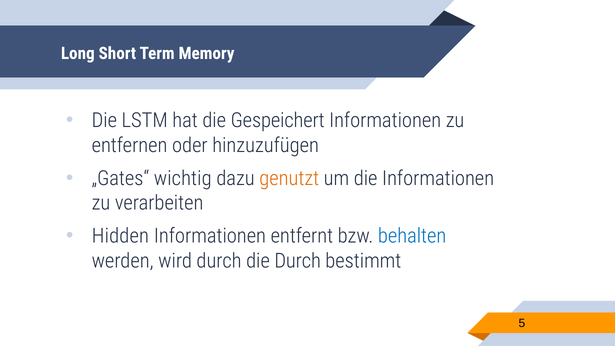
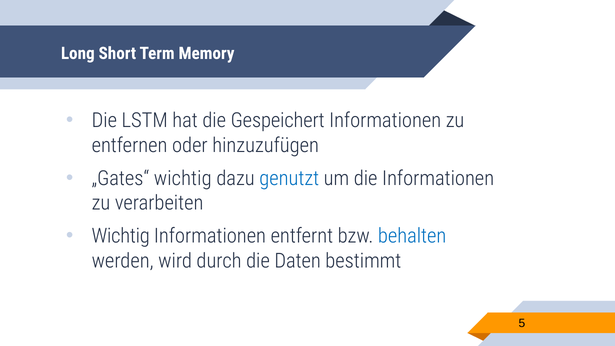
genutzt colour: orange -> blue
Hidden at (120, 236): Hidden -> Wichtig
die Durch: Durch -> Daten
